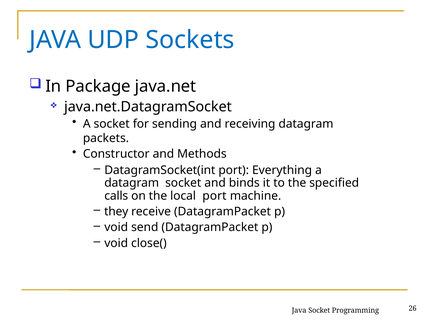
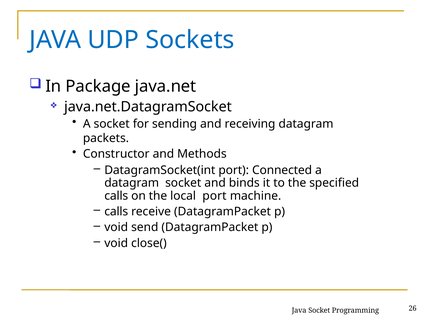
Everything: Everything -> Connected
they at (116, 211): they -> calls
